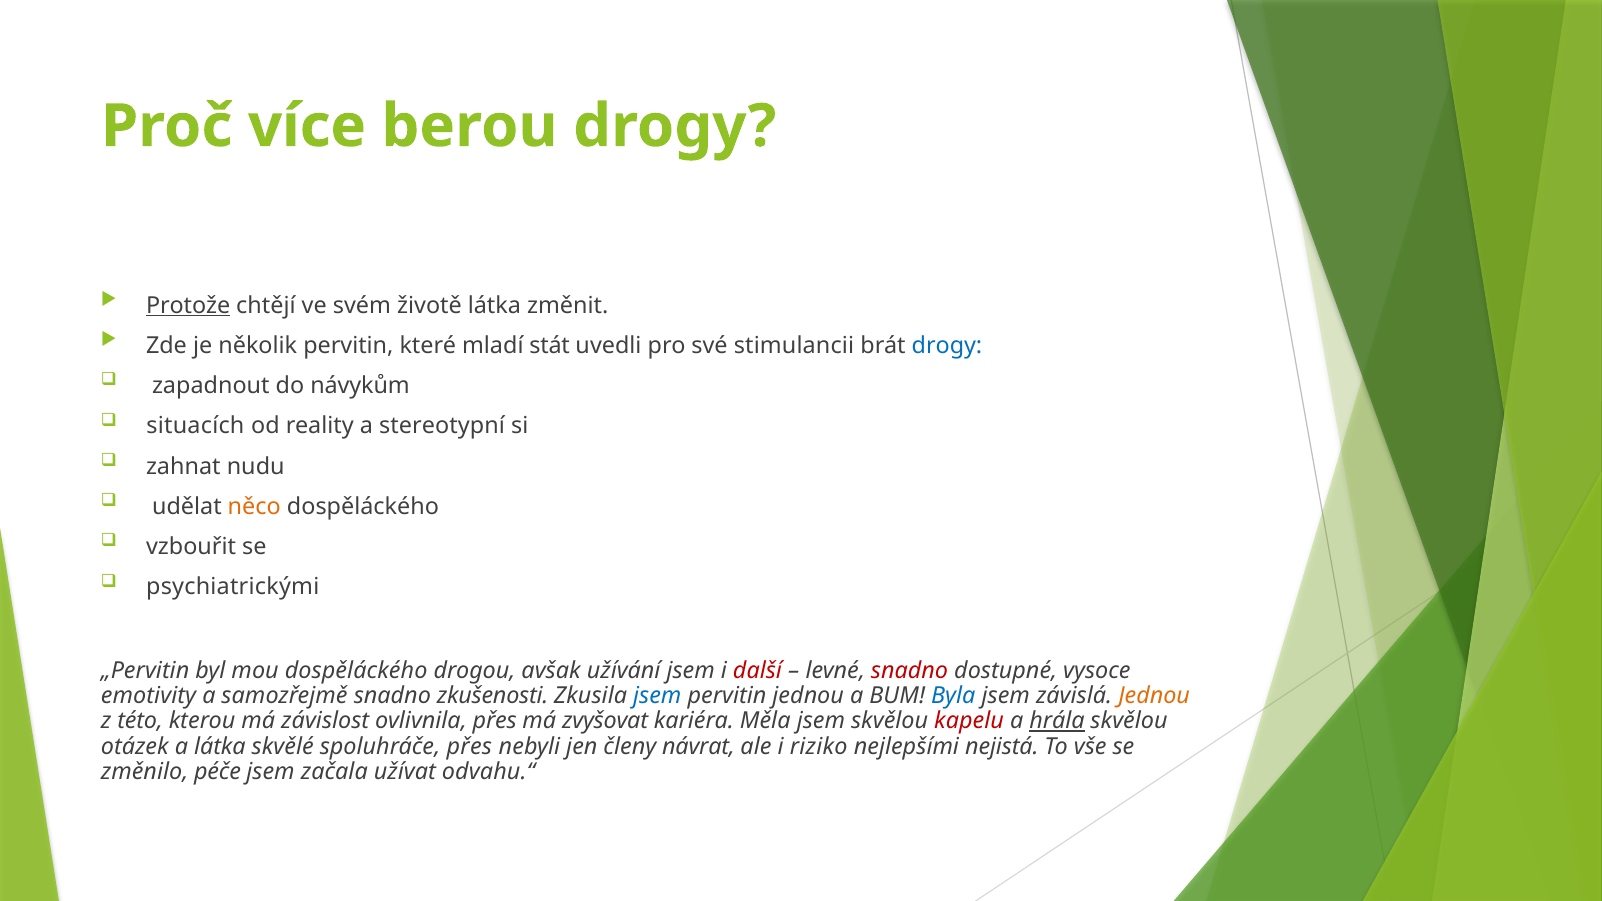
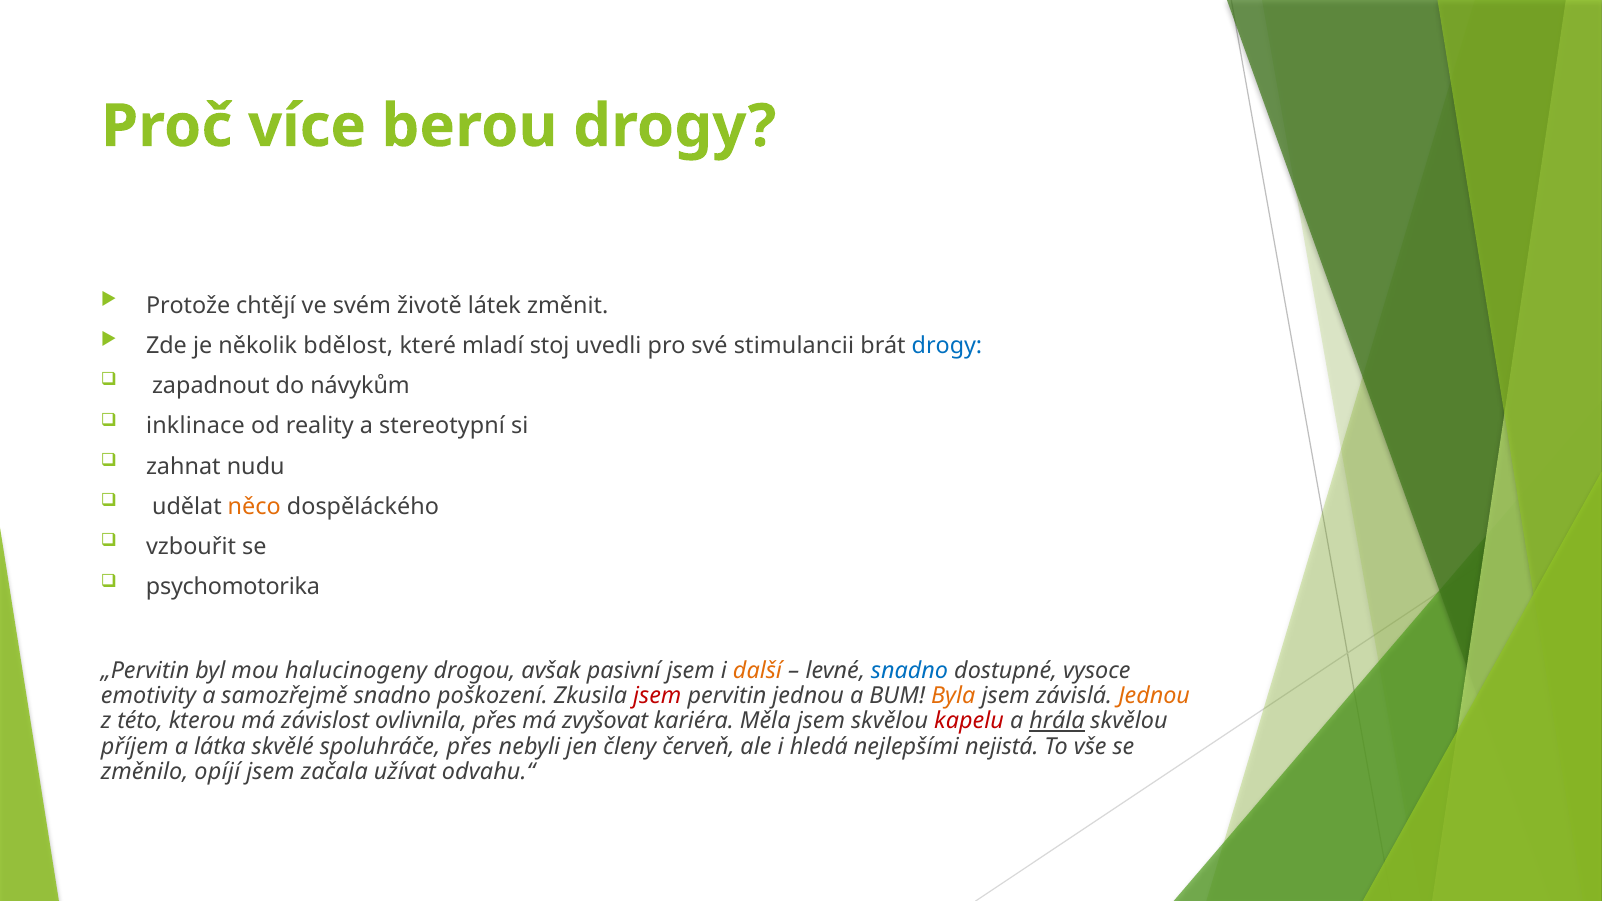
Protože underline: present -> none
životě látka: látka -> látek
několik pervitin: pervitin -> bdělost
stát: stát -> stoj
situacích: situacích -> inklinace
psychiatrickými: psychiatrickými -> psychomotorika
mou dospěláckého: dospěláckého -> halucinogeny
užívání: užívání -> pasivní
další colour: red -> orange
snadno at (910, 671) colour: red -> blue
zkušenosti: zkušenosti -> poškození
jsem at (657, 696) colour: blue -> red
Byla colour: blue -> orange
otázek: otázek -> příjem
návrat: návrat -> červeň
riziko: riziko -> hledá
péče: péče -> opíjí
